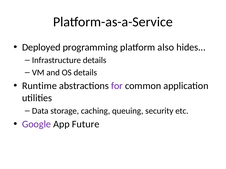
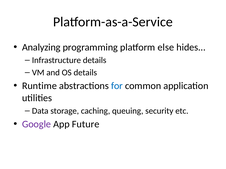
Deployed: Deployed -> Analyzing
also: also -> else
for colour: purple -> blue
